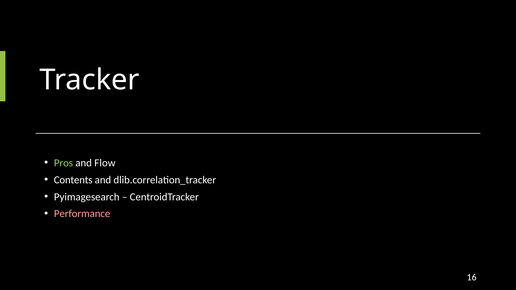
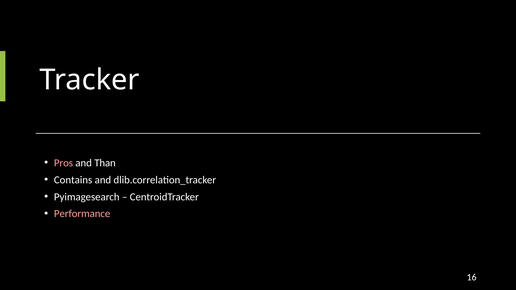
Pros colour: light green -> pink
Flow: Flow -> Than
Contents: Contents -> Contains
